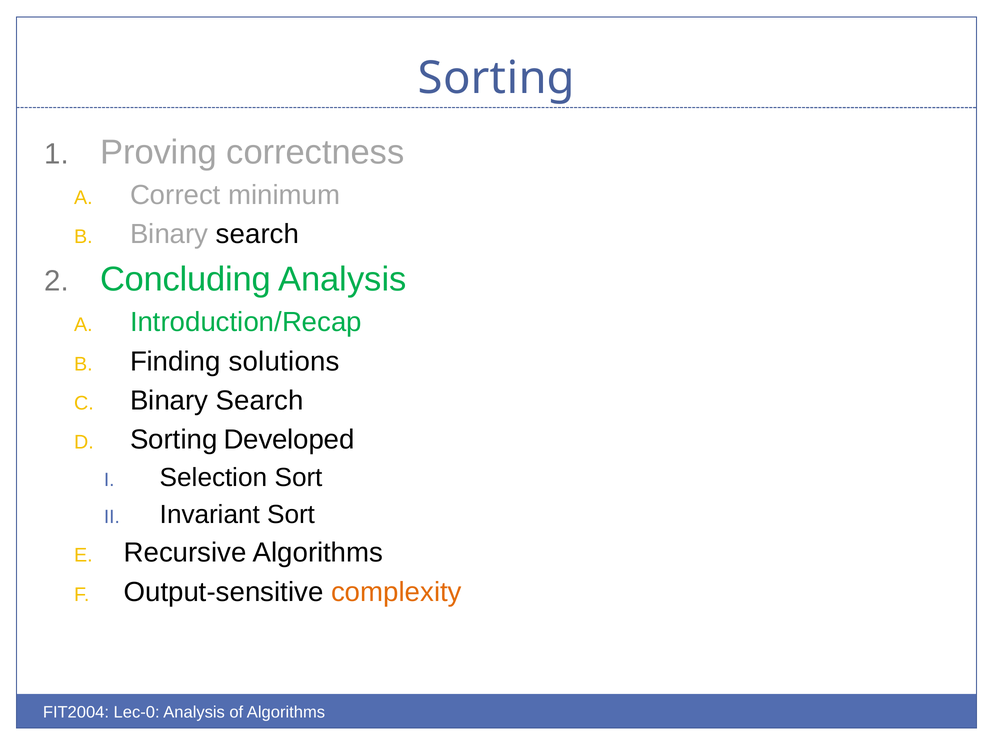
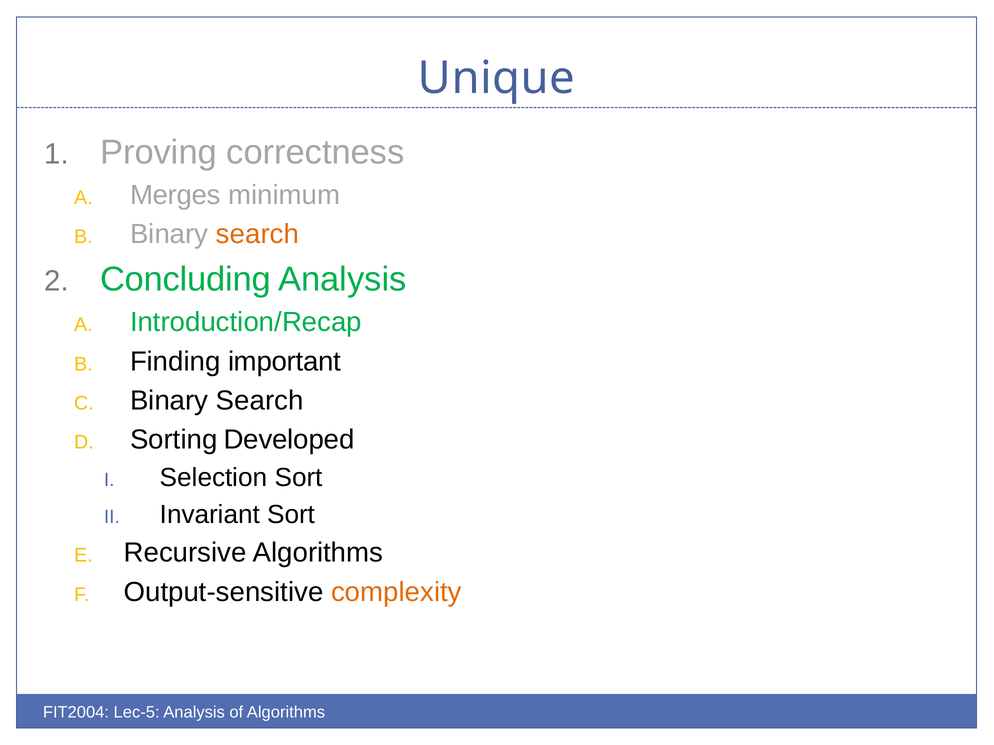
Sorting at (496, 78): Sorting -> Unique
Correct: Correct -> Merges
search at (257, 234) colour: black -> orange
solutions: solutions -> important
Lec-0: Lec-0 -> Lec-5
